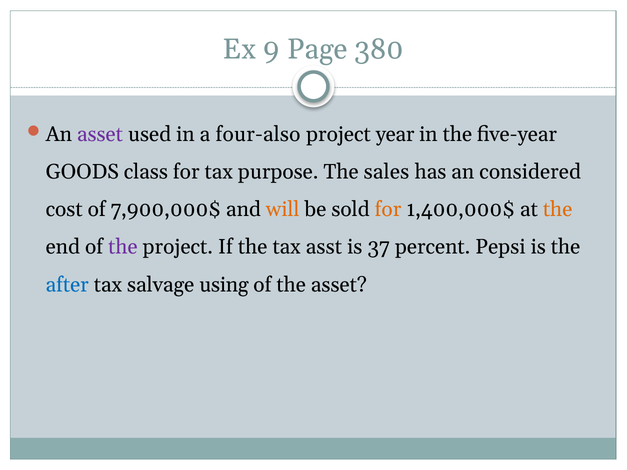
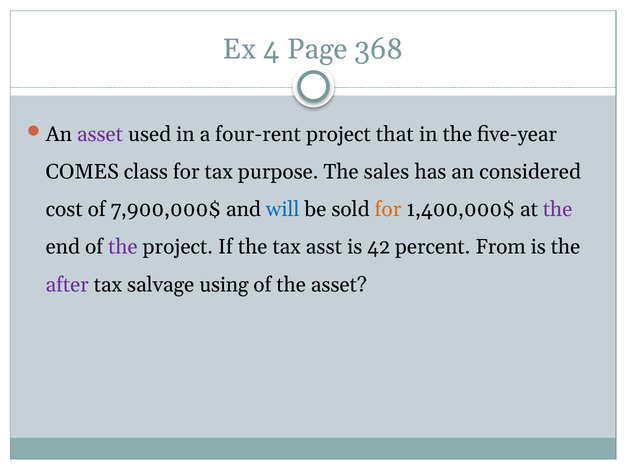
9: 9 -> 4
380: 380 -> 368
four-also: four-also -> four-rent
year: year -> that
GOODS: GOODS -> COMES
will colour: orange -> blue
the at (558, 210) colour: orange -> purple
37: 37 -> 42
Pepsi: Pepsi -> From
after colour: blue -> purple
